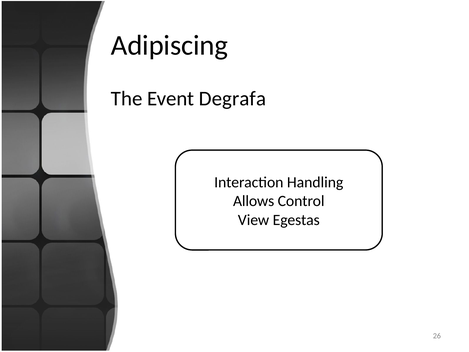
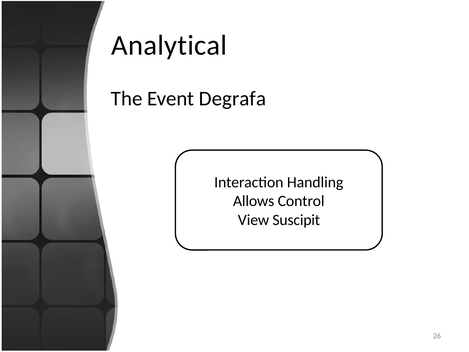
Adipiscing: Adipiscing -> Analytical
Egestas: Egestas -> Suscipit
